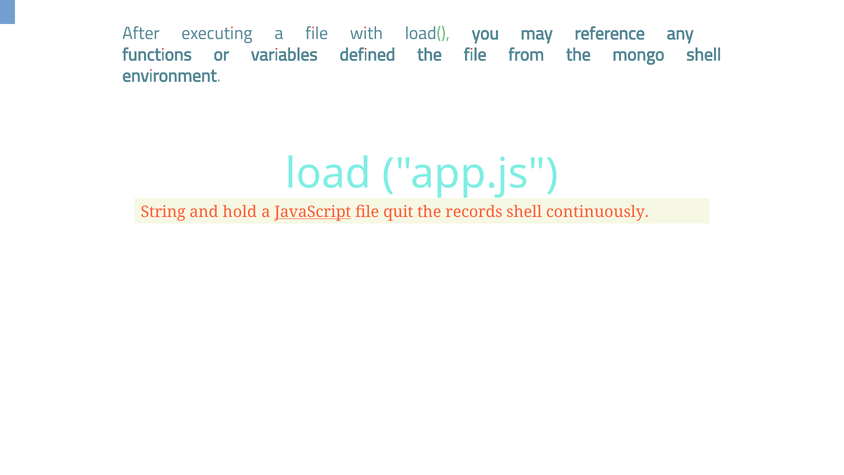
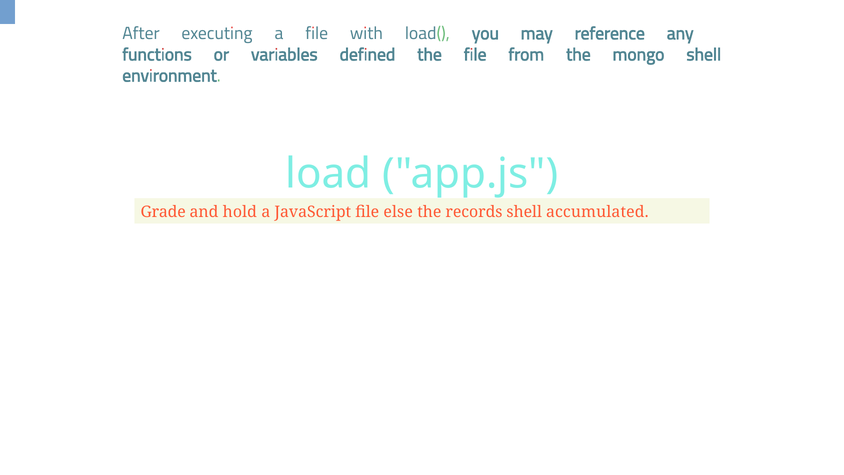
String: String -> Grade
JavaScript underline: present -> none
quit: quit -> else
continuously: continuously -> accumulated
